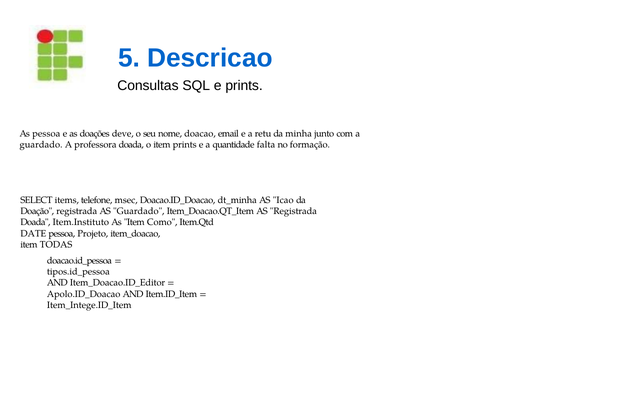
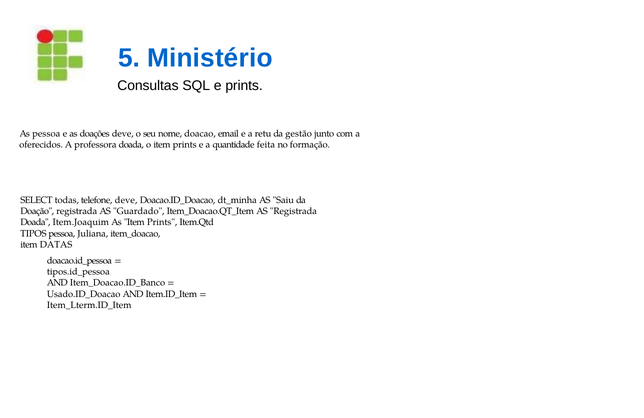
Descricao: Descricao -> Ministério
minha: minha -> gestão
guardado at (41, 145): guardado -> oferecidos
falta: falta -> feita
items: items -> todas
telefone msec: msec -> deve
Icao: Icao -> Saiu
Item.Instituto: Item.Instituto -> Item.Joaquim
As Item Como: Como -> Prints
DATE: DATE -> TIPOS
Projeto: Projeto -> Juliana
TODAS: TODAS -> DATAS
Item_Doacao.ID_Editor: Item_Doacao.ID_Editor -> Item_Doacao.ID_Banco
Apolo.ID_Doacao: Apolo.ID_Doacao -> Usado.ID_Doacao
Item_Intege.ID_Item: Item_Intege.ID_Item -> Item_Lterm.ID_Item
